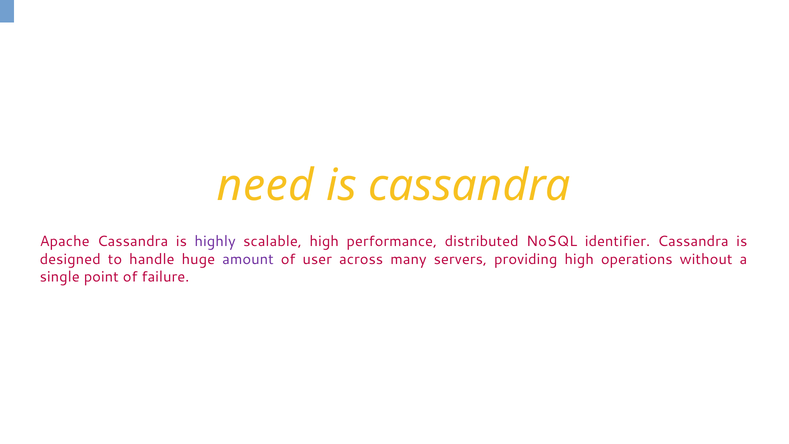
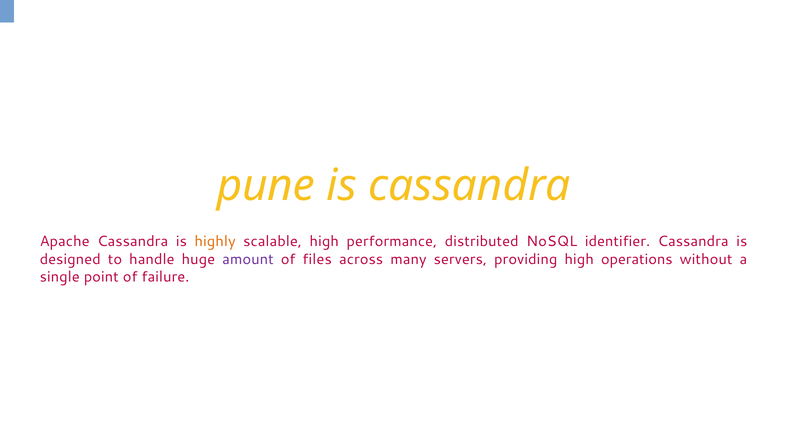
need: need -> pune
highly colour: purple -> orange
user: user -> files
